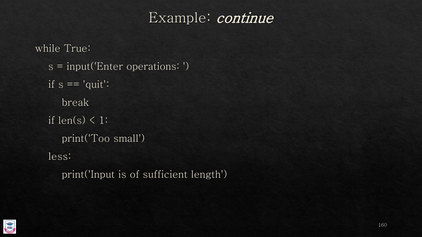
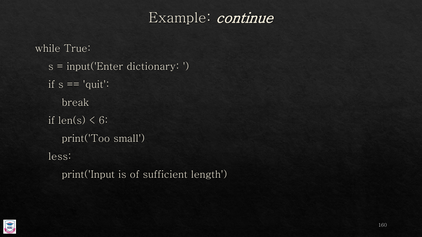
operations: operations -> dictionary
1: 1 -> 6
